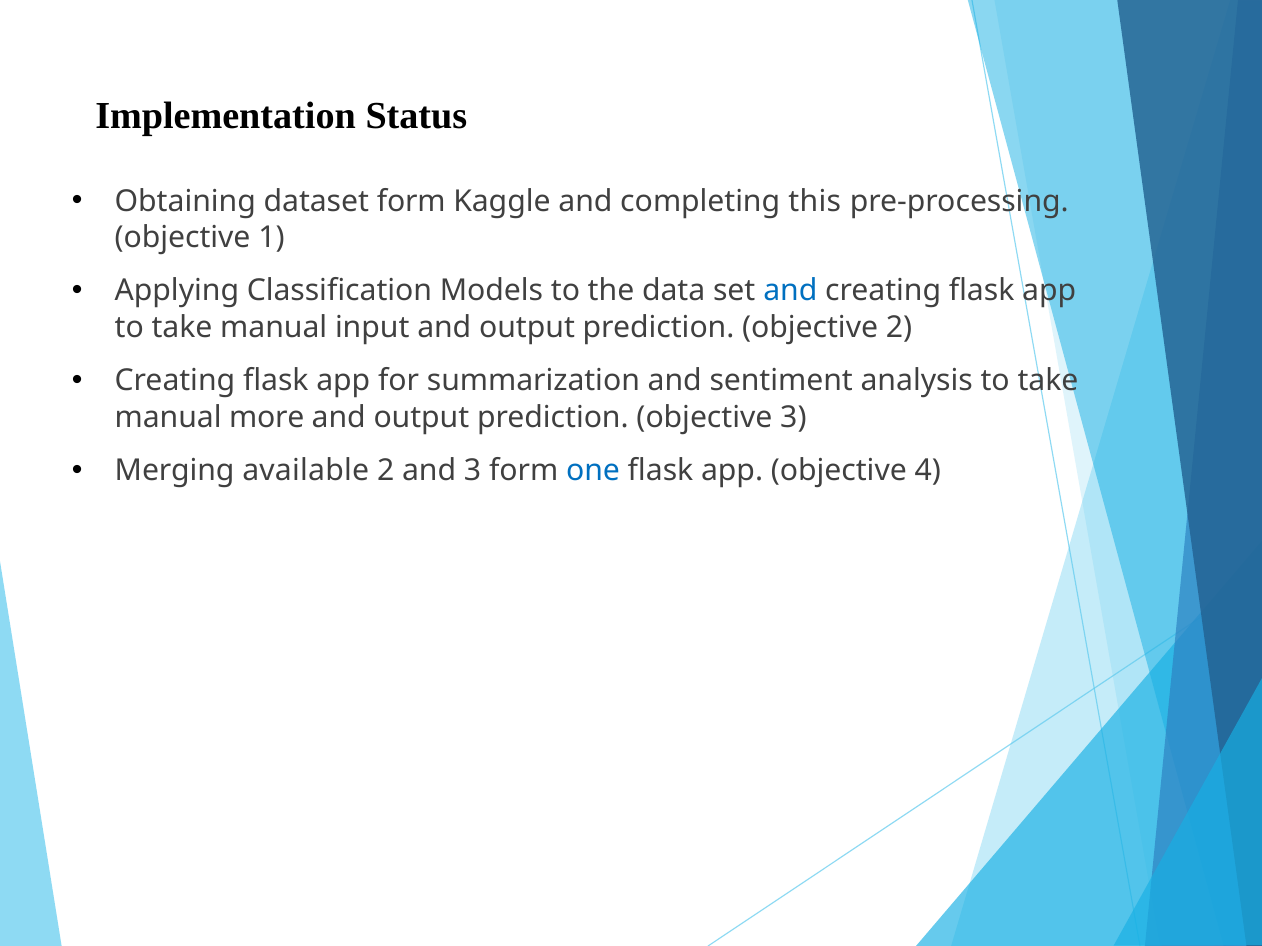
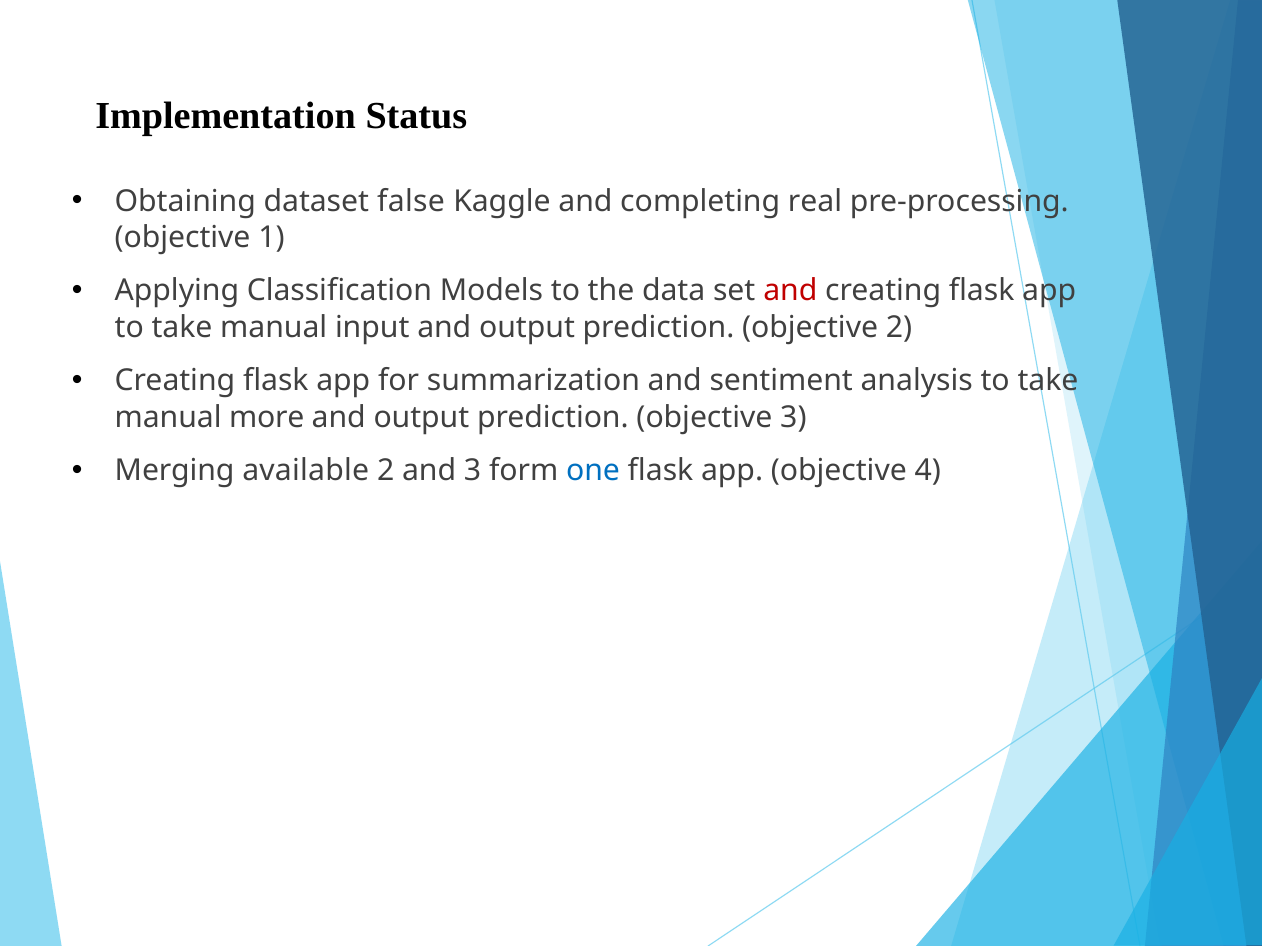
dataset form: form -> false
this: this -> real
and at (790, 291) colour: blue -> red
